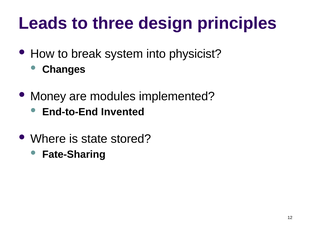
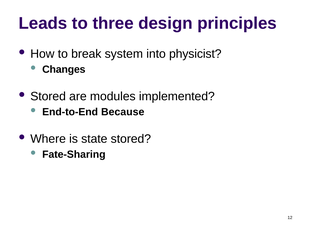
Money at (48, 96): Money -> Stored
Invented: Invented -> Because
